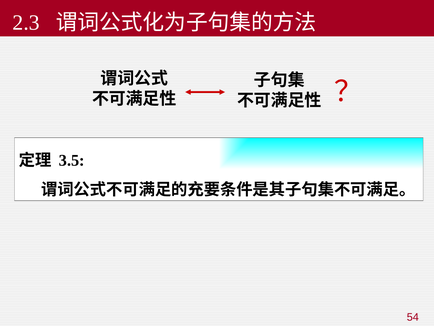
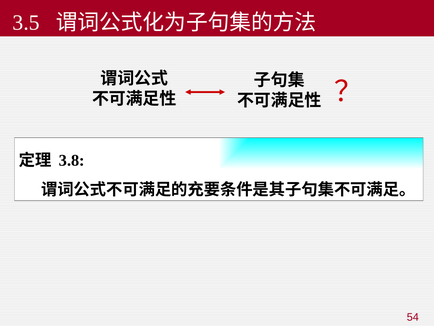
2.3: 2.3 -> 3.5
3.5: 3.5 -> 3.8
